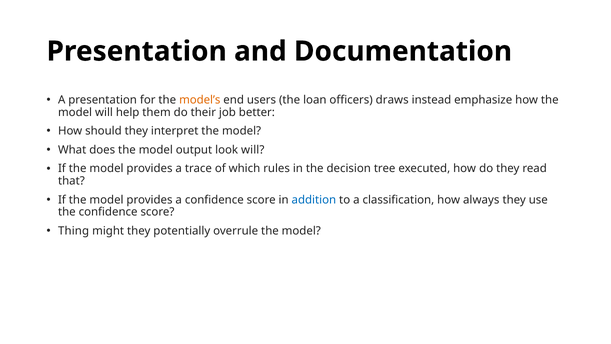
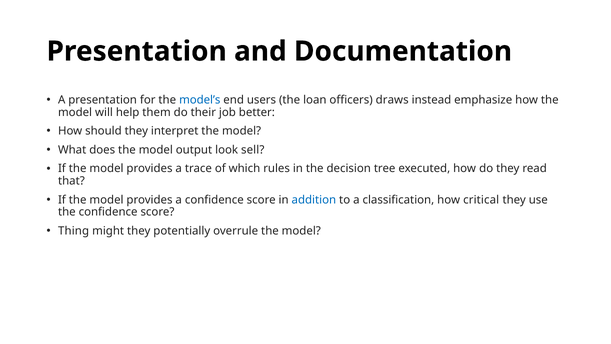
model’s colour: orange -> blue
look will: will -> sell
always: always -> critical
